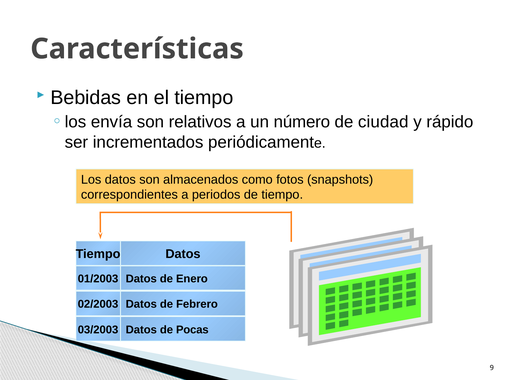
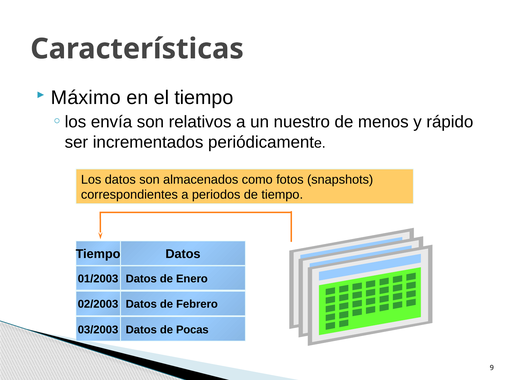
Bebidas: Bebidas -> Máximo
número: número -> nuestro
ciudad: ciudad -> menos
